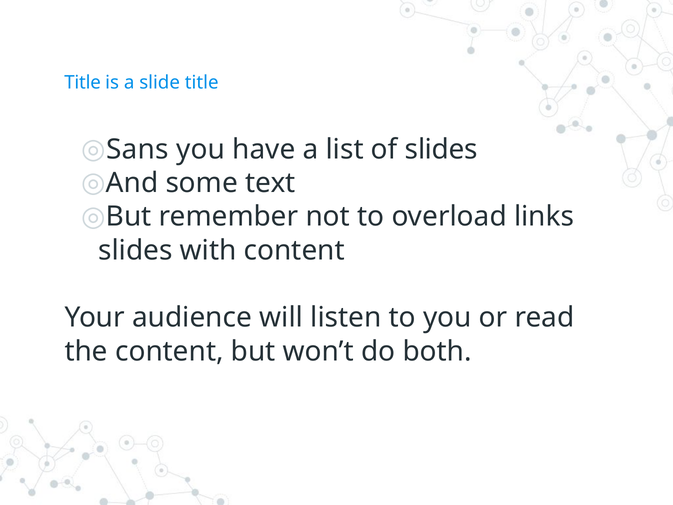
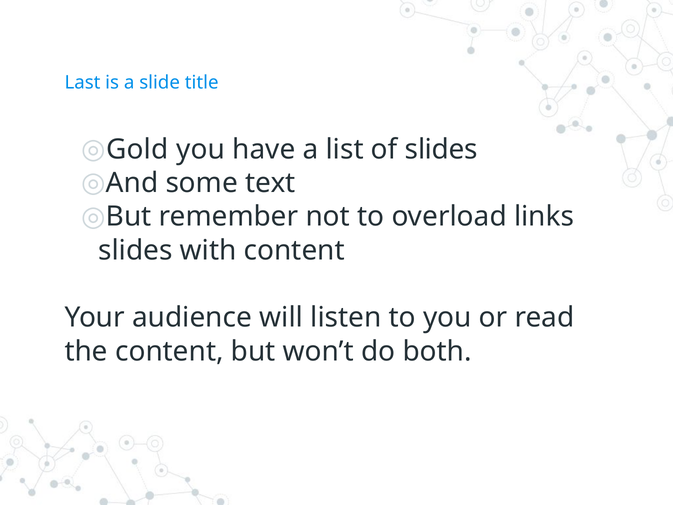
Title at (83, 83): Title -> Last
Sans: Sans -> Gold
